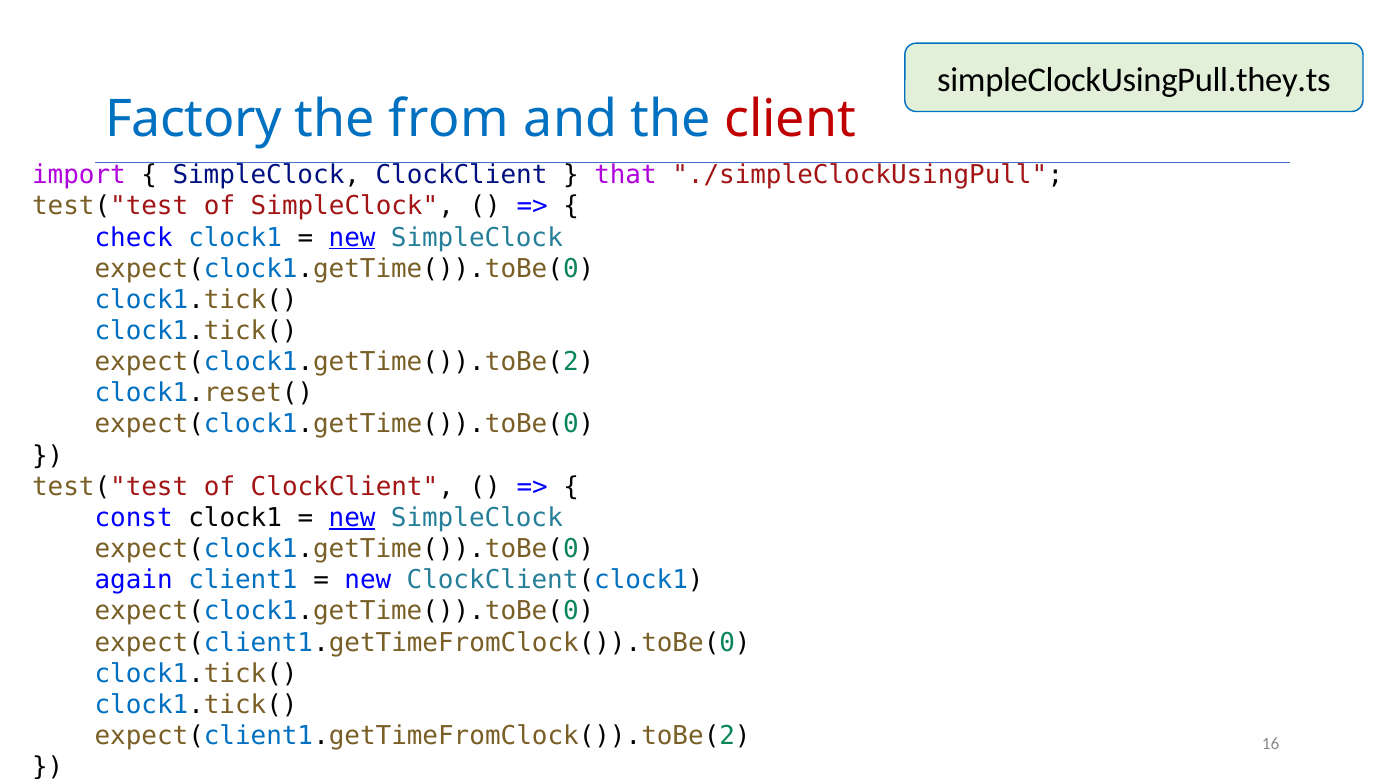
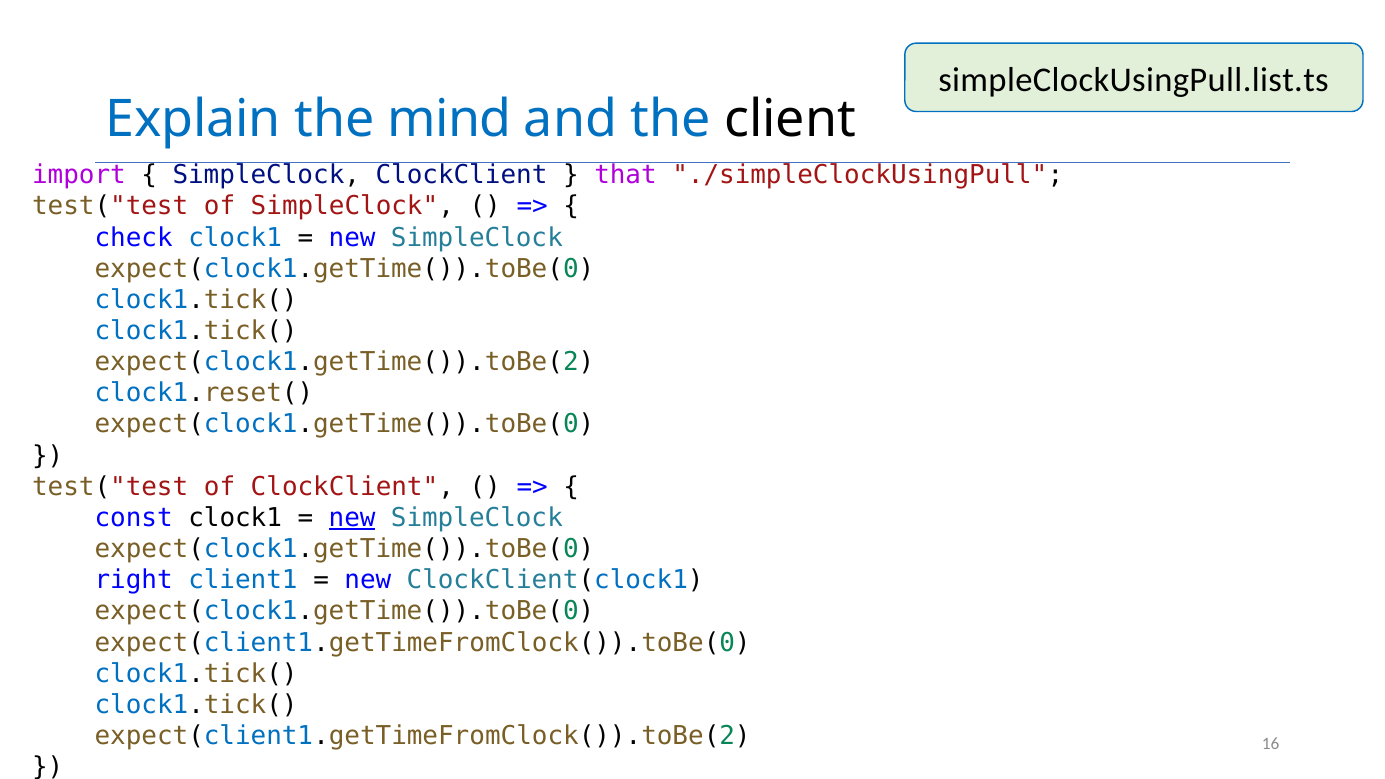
simpleClockUsingPull.they.ts: simpleClockUsingPull.they.ts -> simpleClockUsingPull.list.ts
Factory: Factory -> Explain
from: from -> mind
client colour: red -> black
new at (352, 237) underline: present -> none
again: again -> right
